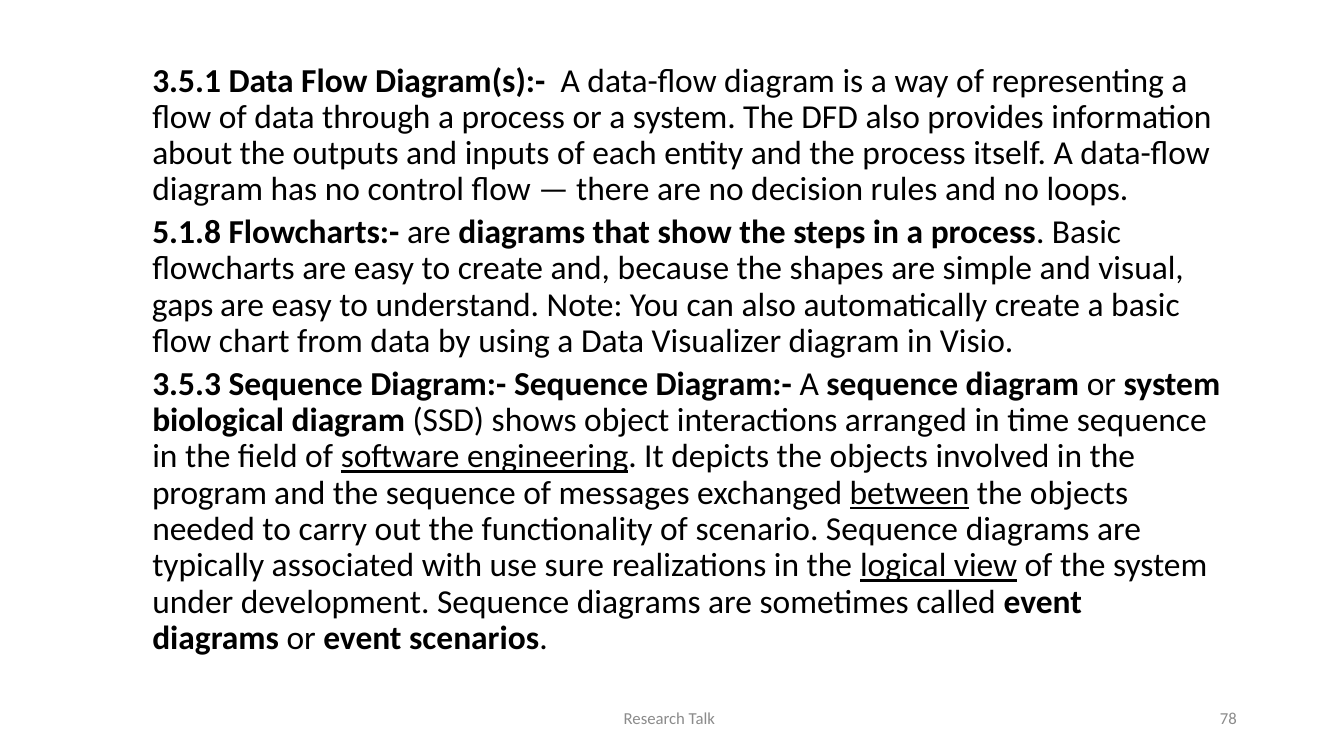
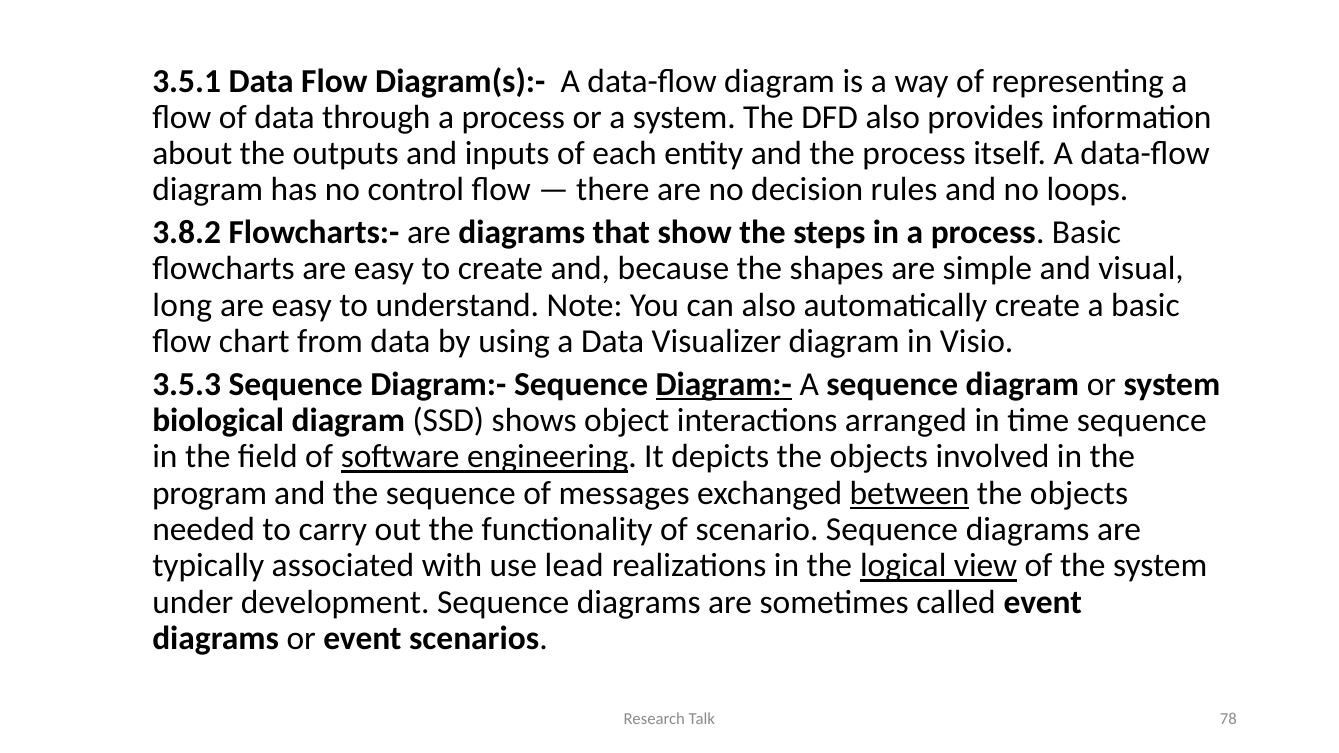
5.1.8: 5.1.8 -> 3.8.2
gaps: gaps -> long
Diagram:- at (724, 384) underline: none -> present
sure: sure -> lead
